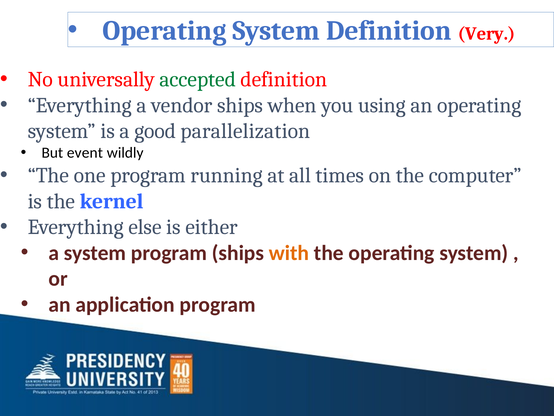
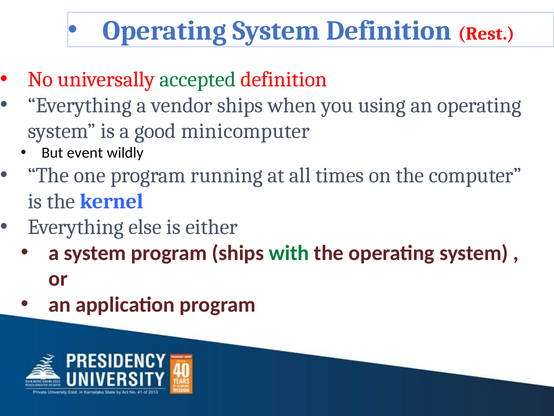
Very: Very -> Rest
parallelization: parallelization -> minicomputer
with colour: orange -> green
